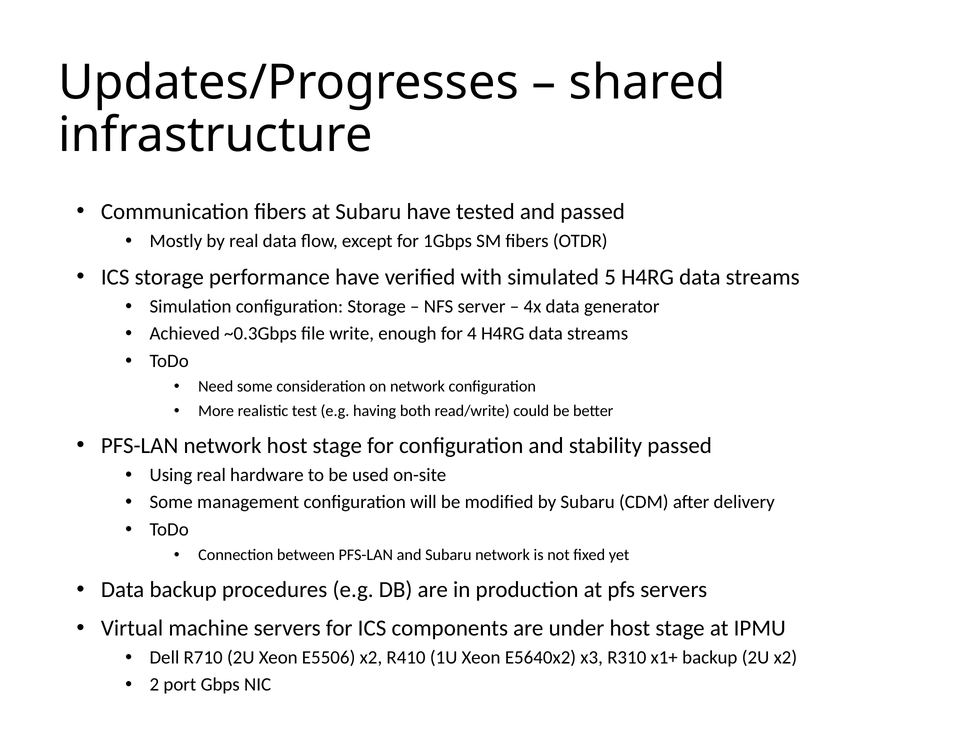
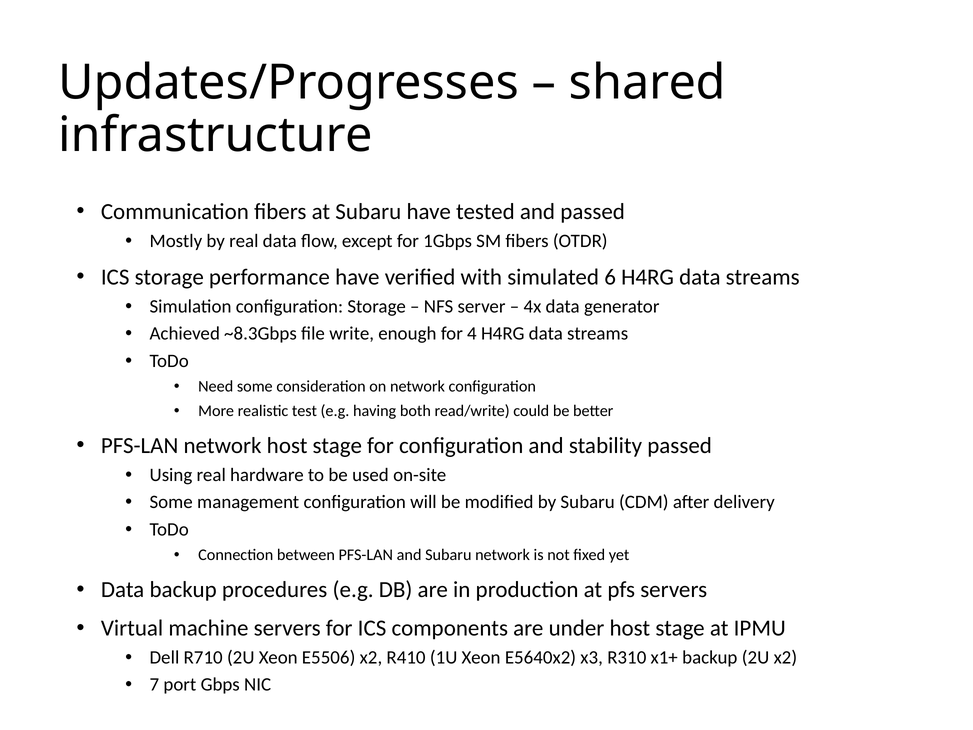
5: 5 -> 6
~0.3Gbps: ~0.3Gbps -> ~8.3Gbps
2: 2 -> 7
